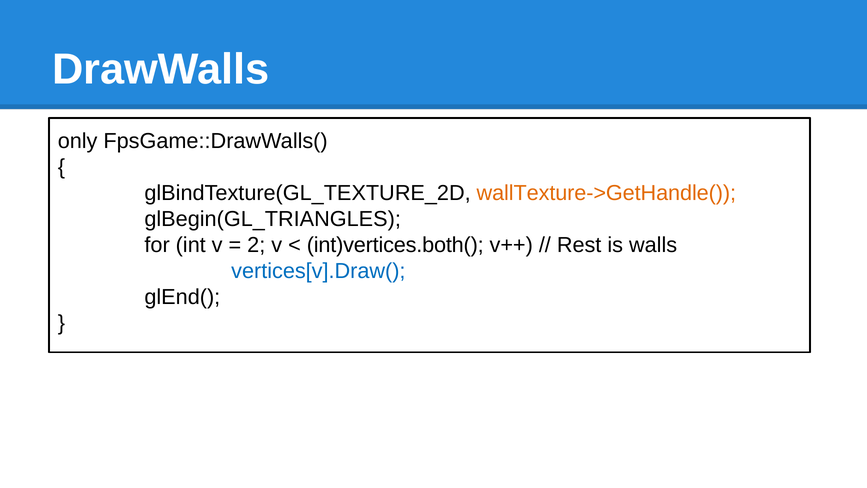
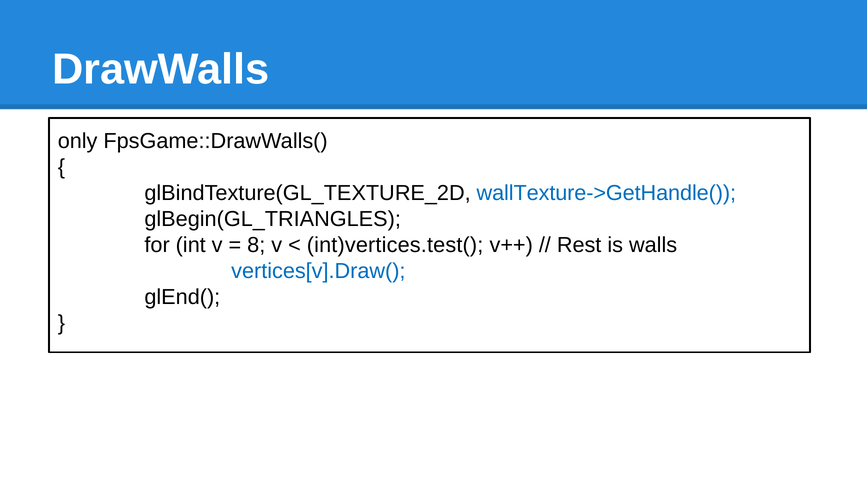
wallTexture->GetHandle( colour: orange -> blue
2: 2 -> 8
int)vertices.both(: int)vertices.both( -> int)vertices.test(
